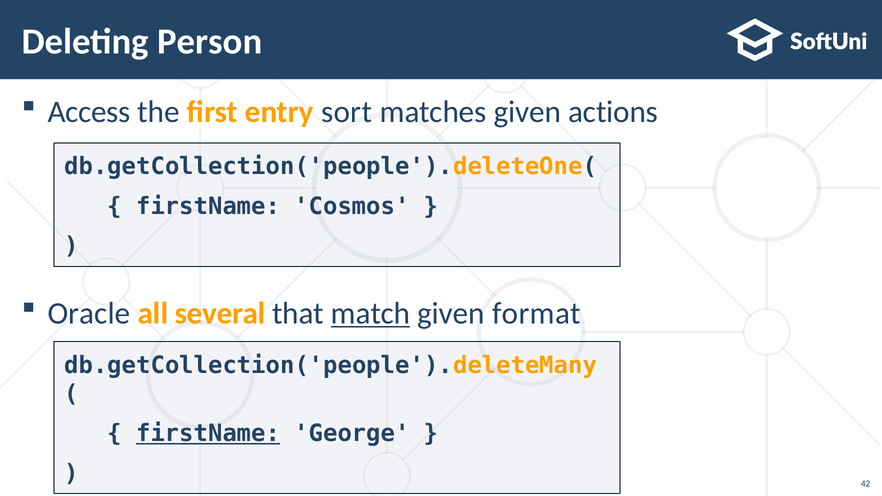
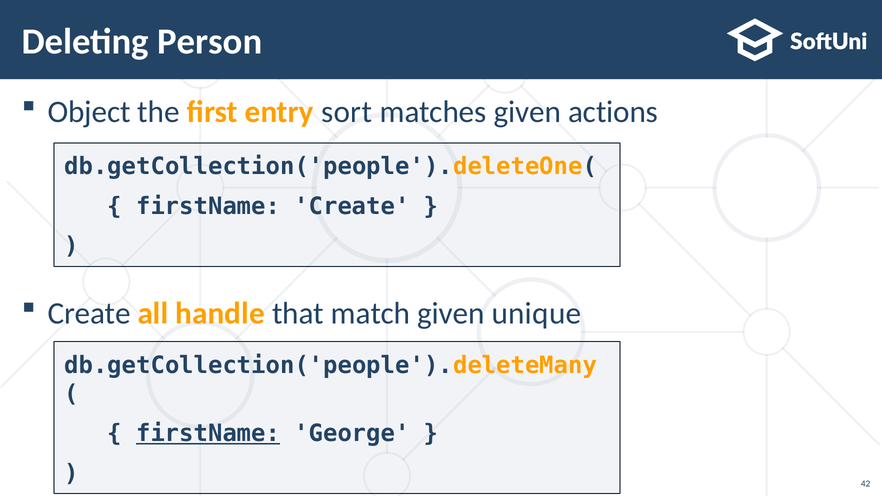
Access: Access -> Object
firstName Cosmos: Cosmos -> Create
Oracle at (89, 313): Oracle -> Create
several: several -> handle
match underline: present -> none
format: format -> unique
